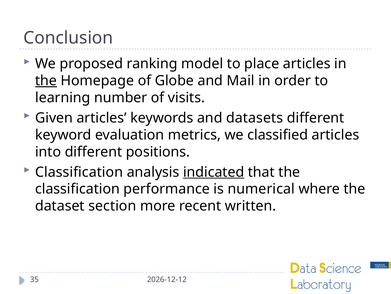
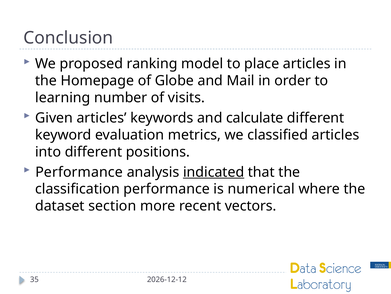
the at (46, 80) underline: present -> none
datasets: datasets -> calculate
Classification at (79, 172): Classification -> Performance
written: written -> vectors
